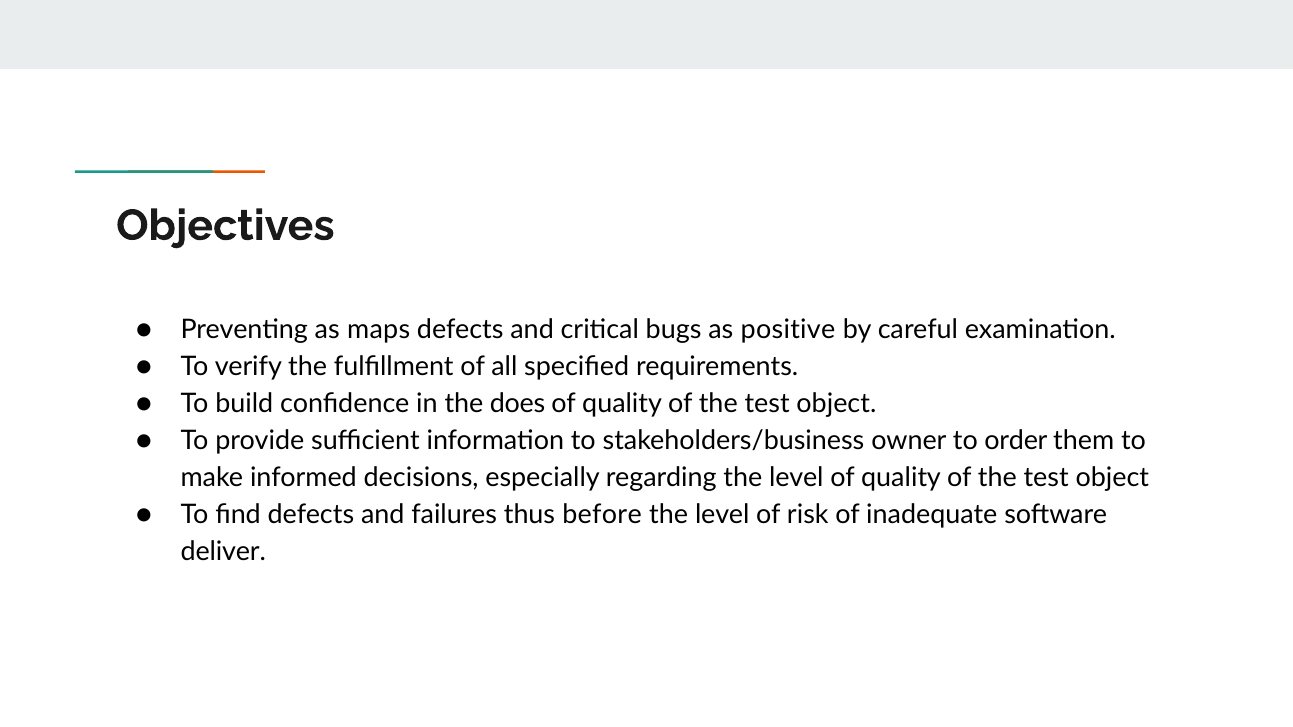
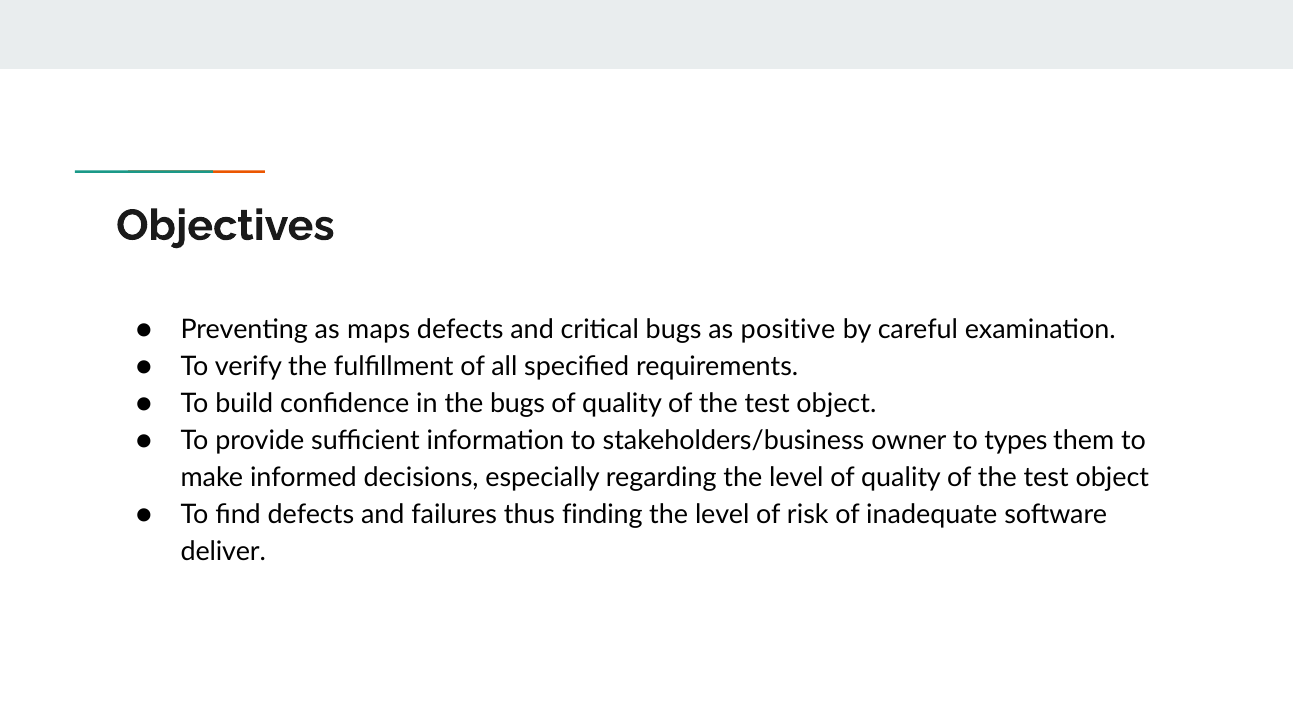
the does: does -> bugs
order: order -> types
before: before -> finding
